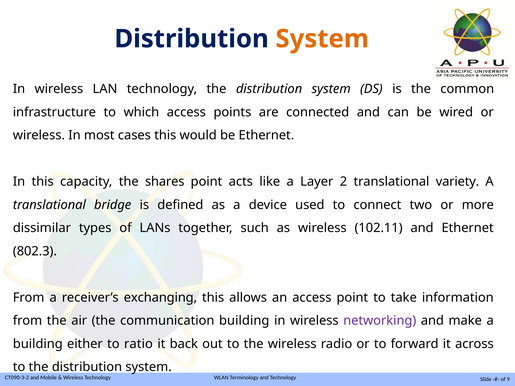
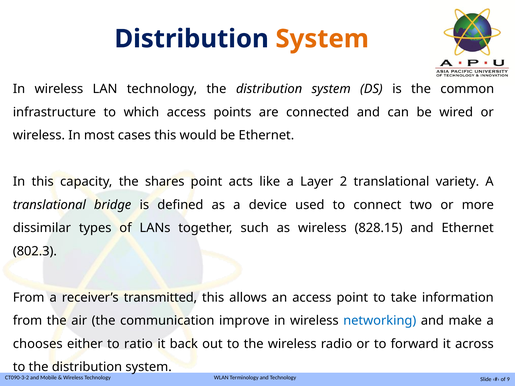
102.11: 102.11 -> 828.15
exchanging: exchanging -> transmitted
communication building: building -> improve
networking colour: purple -> blue
building at (38, 344): building -> chooses
